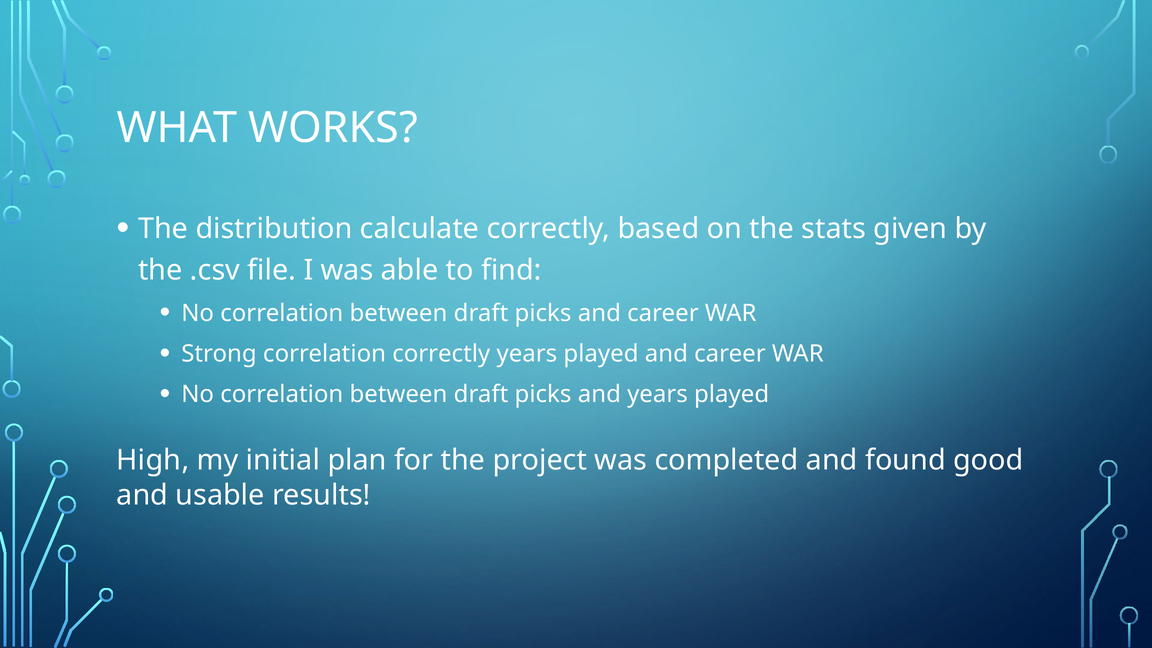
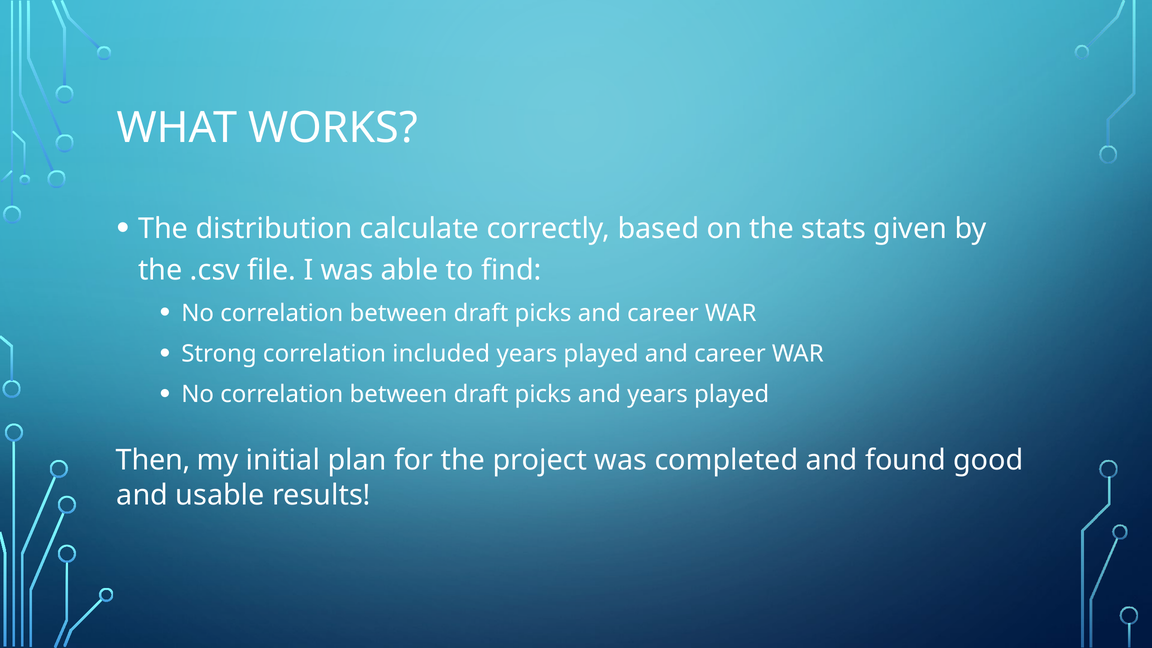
correlation correctly: correctly -> included
High: High -> Then
